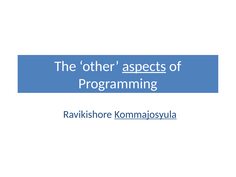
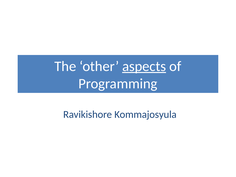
Kommajosyula underline: present -> none
